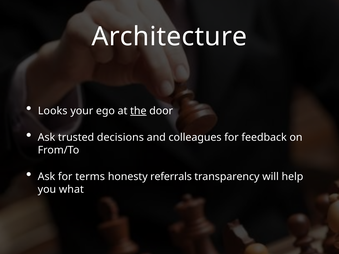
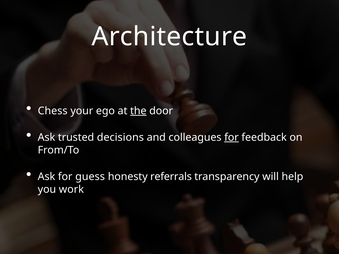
Looks: Looks -> Chess
for at (231, 137) underline: none -> present
terms: terms -> guess
what: what -> work
